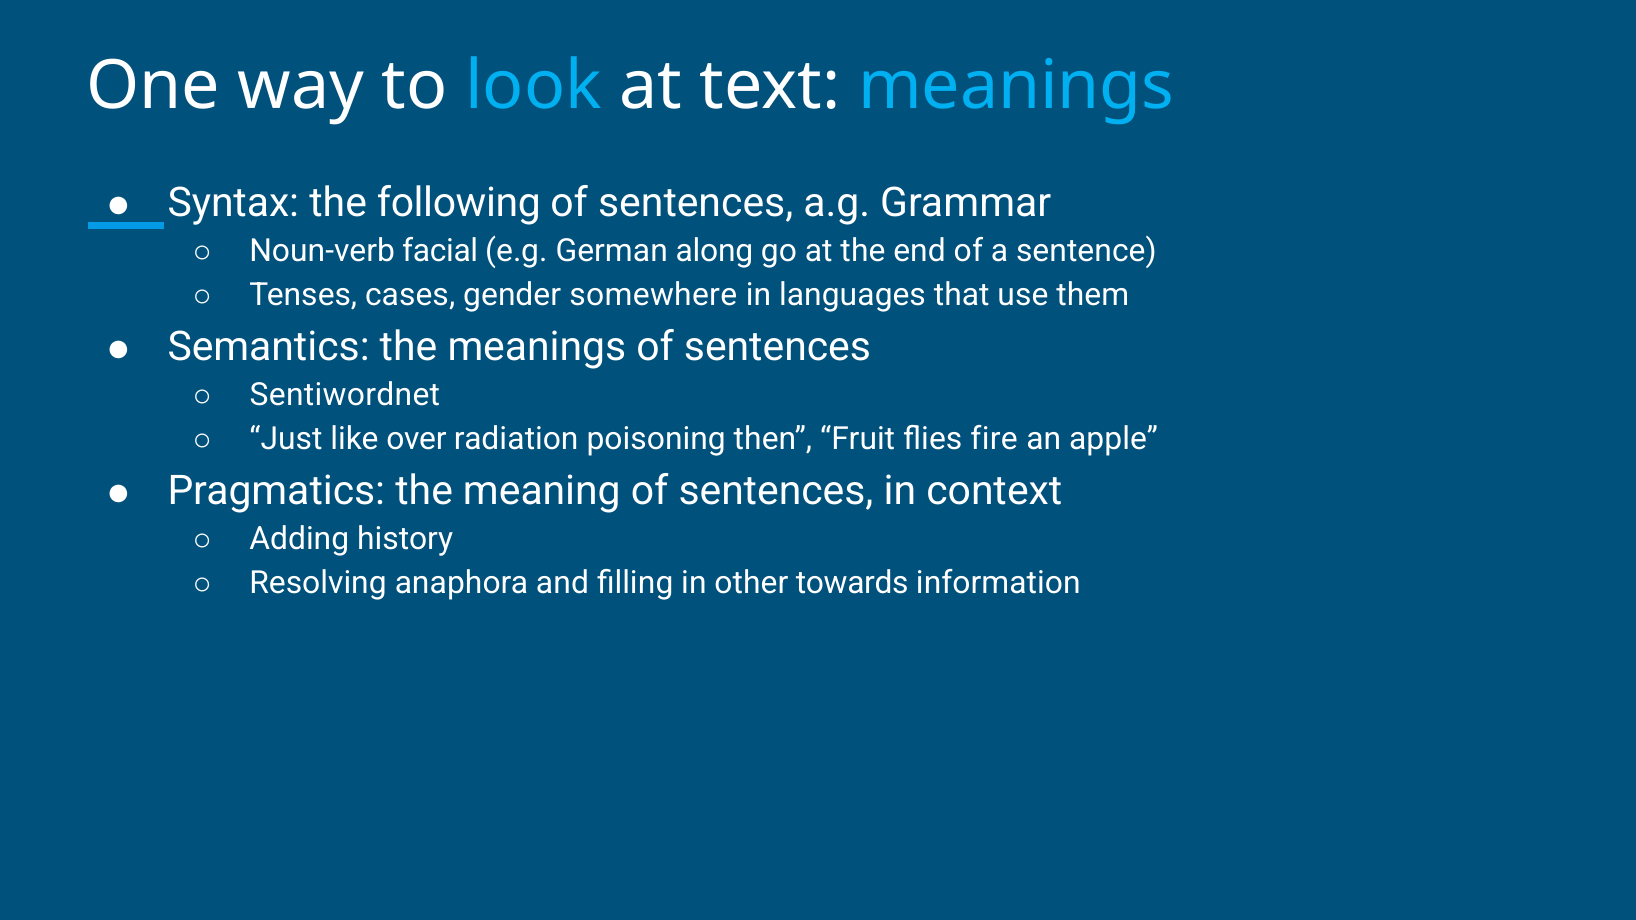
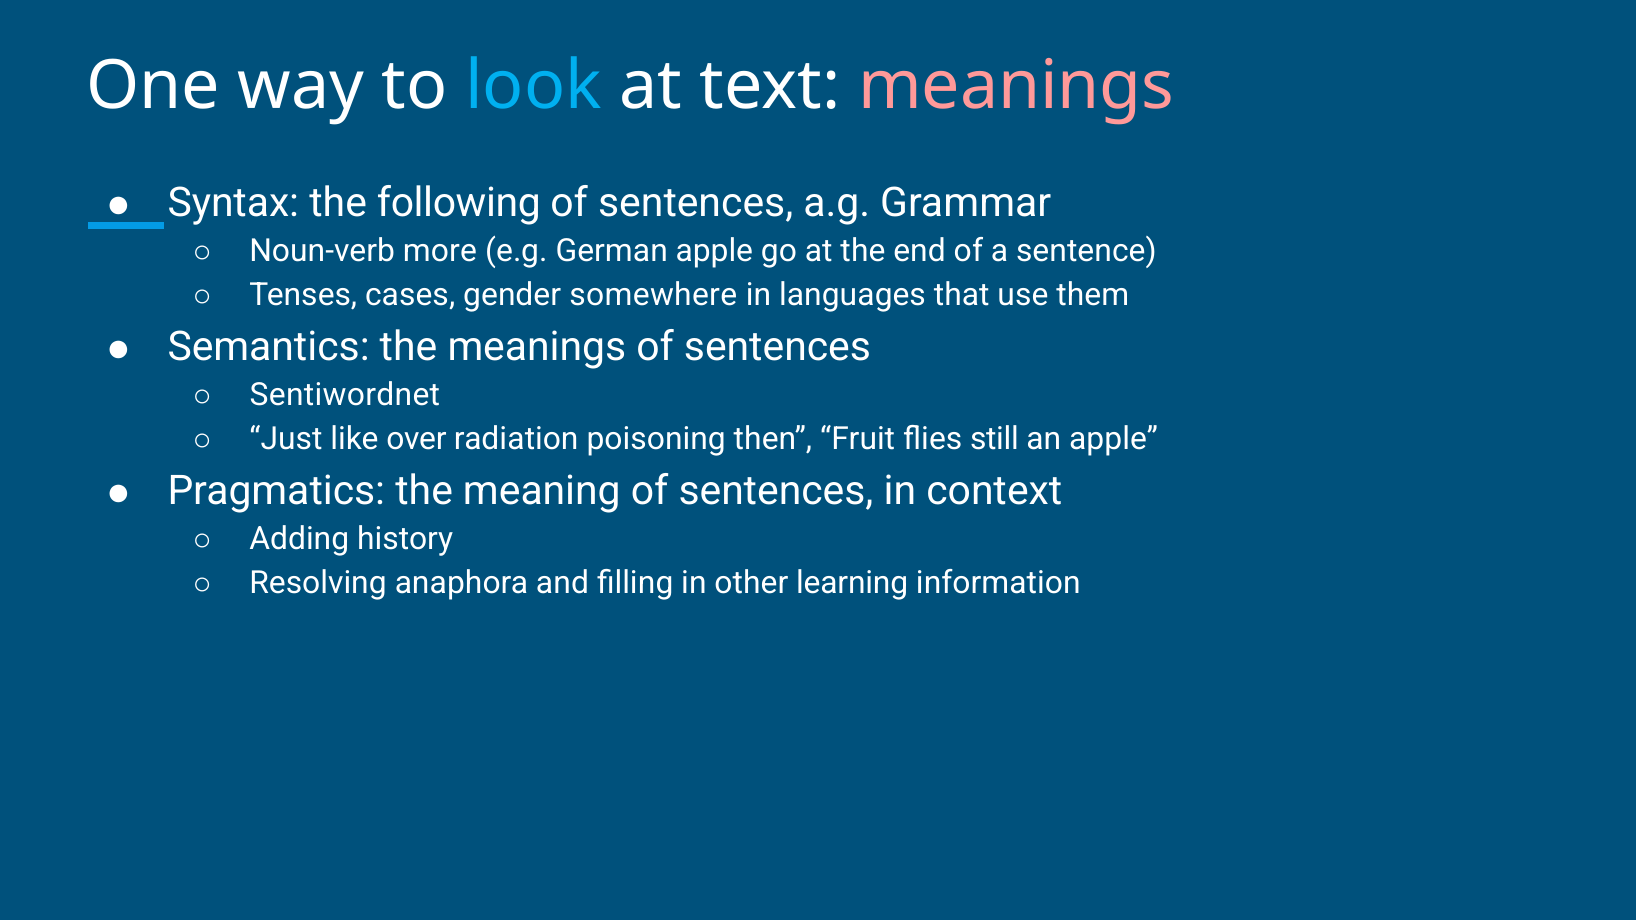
meanings at (1016, 86) colour: light blue -> pink
facial: facial -> more
German along: along -> apple
fire: fire -> still
towards: towards -> learning
